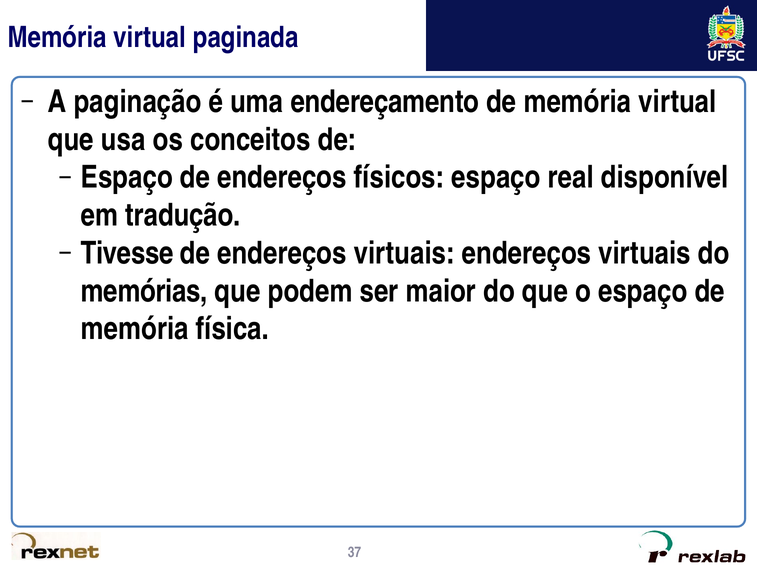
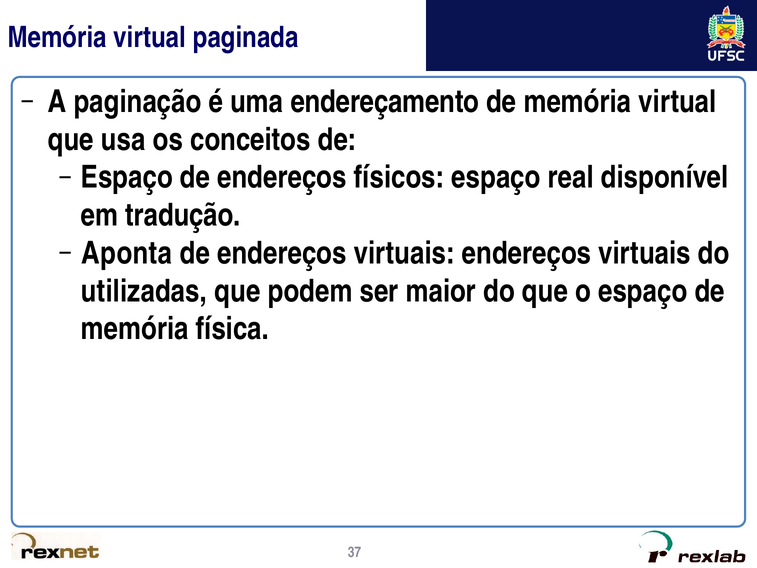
Tivesse: Tivesse -> Aponta
memórias: memórias -> utilizadas
